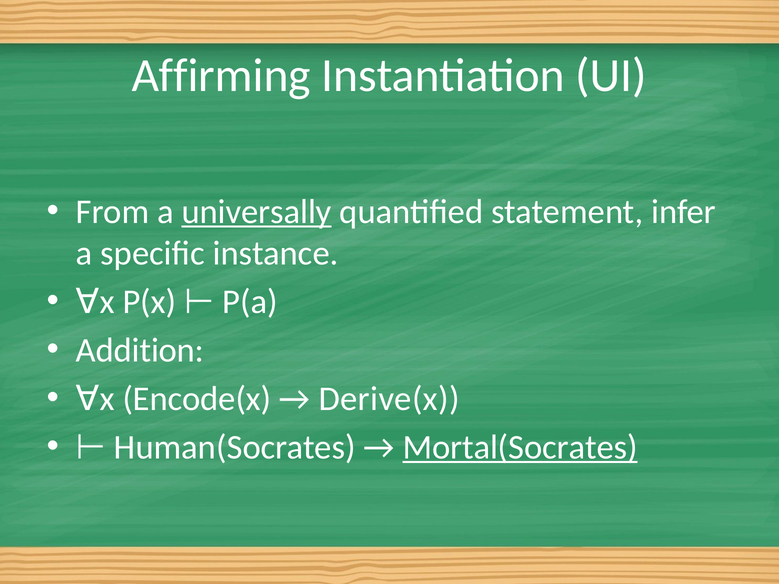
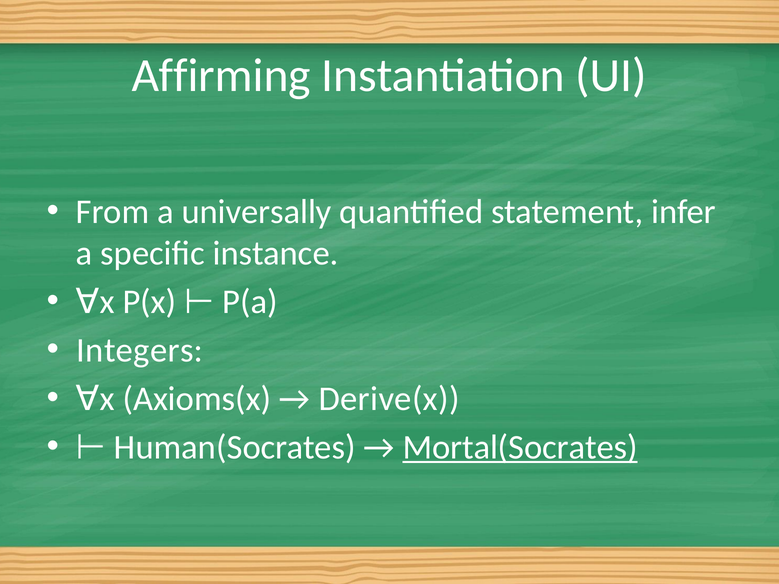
universally underline: present -> none
Addition: Addition -> Integers
Encode(x: Encode(x -> Axioms(x
